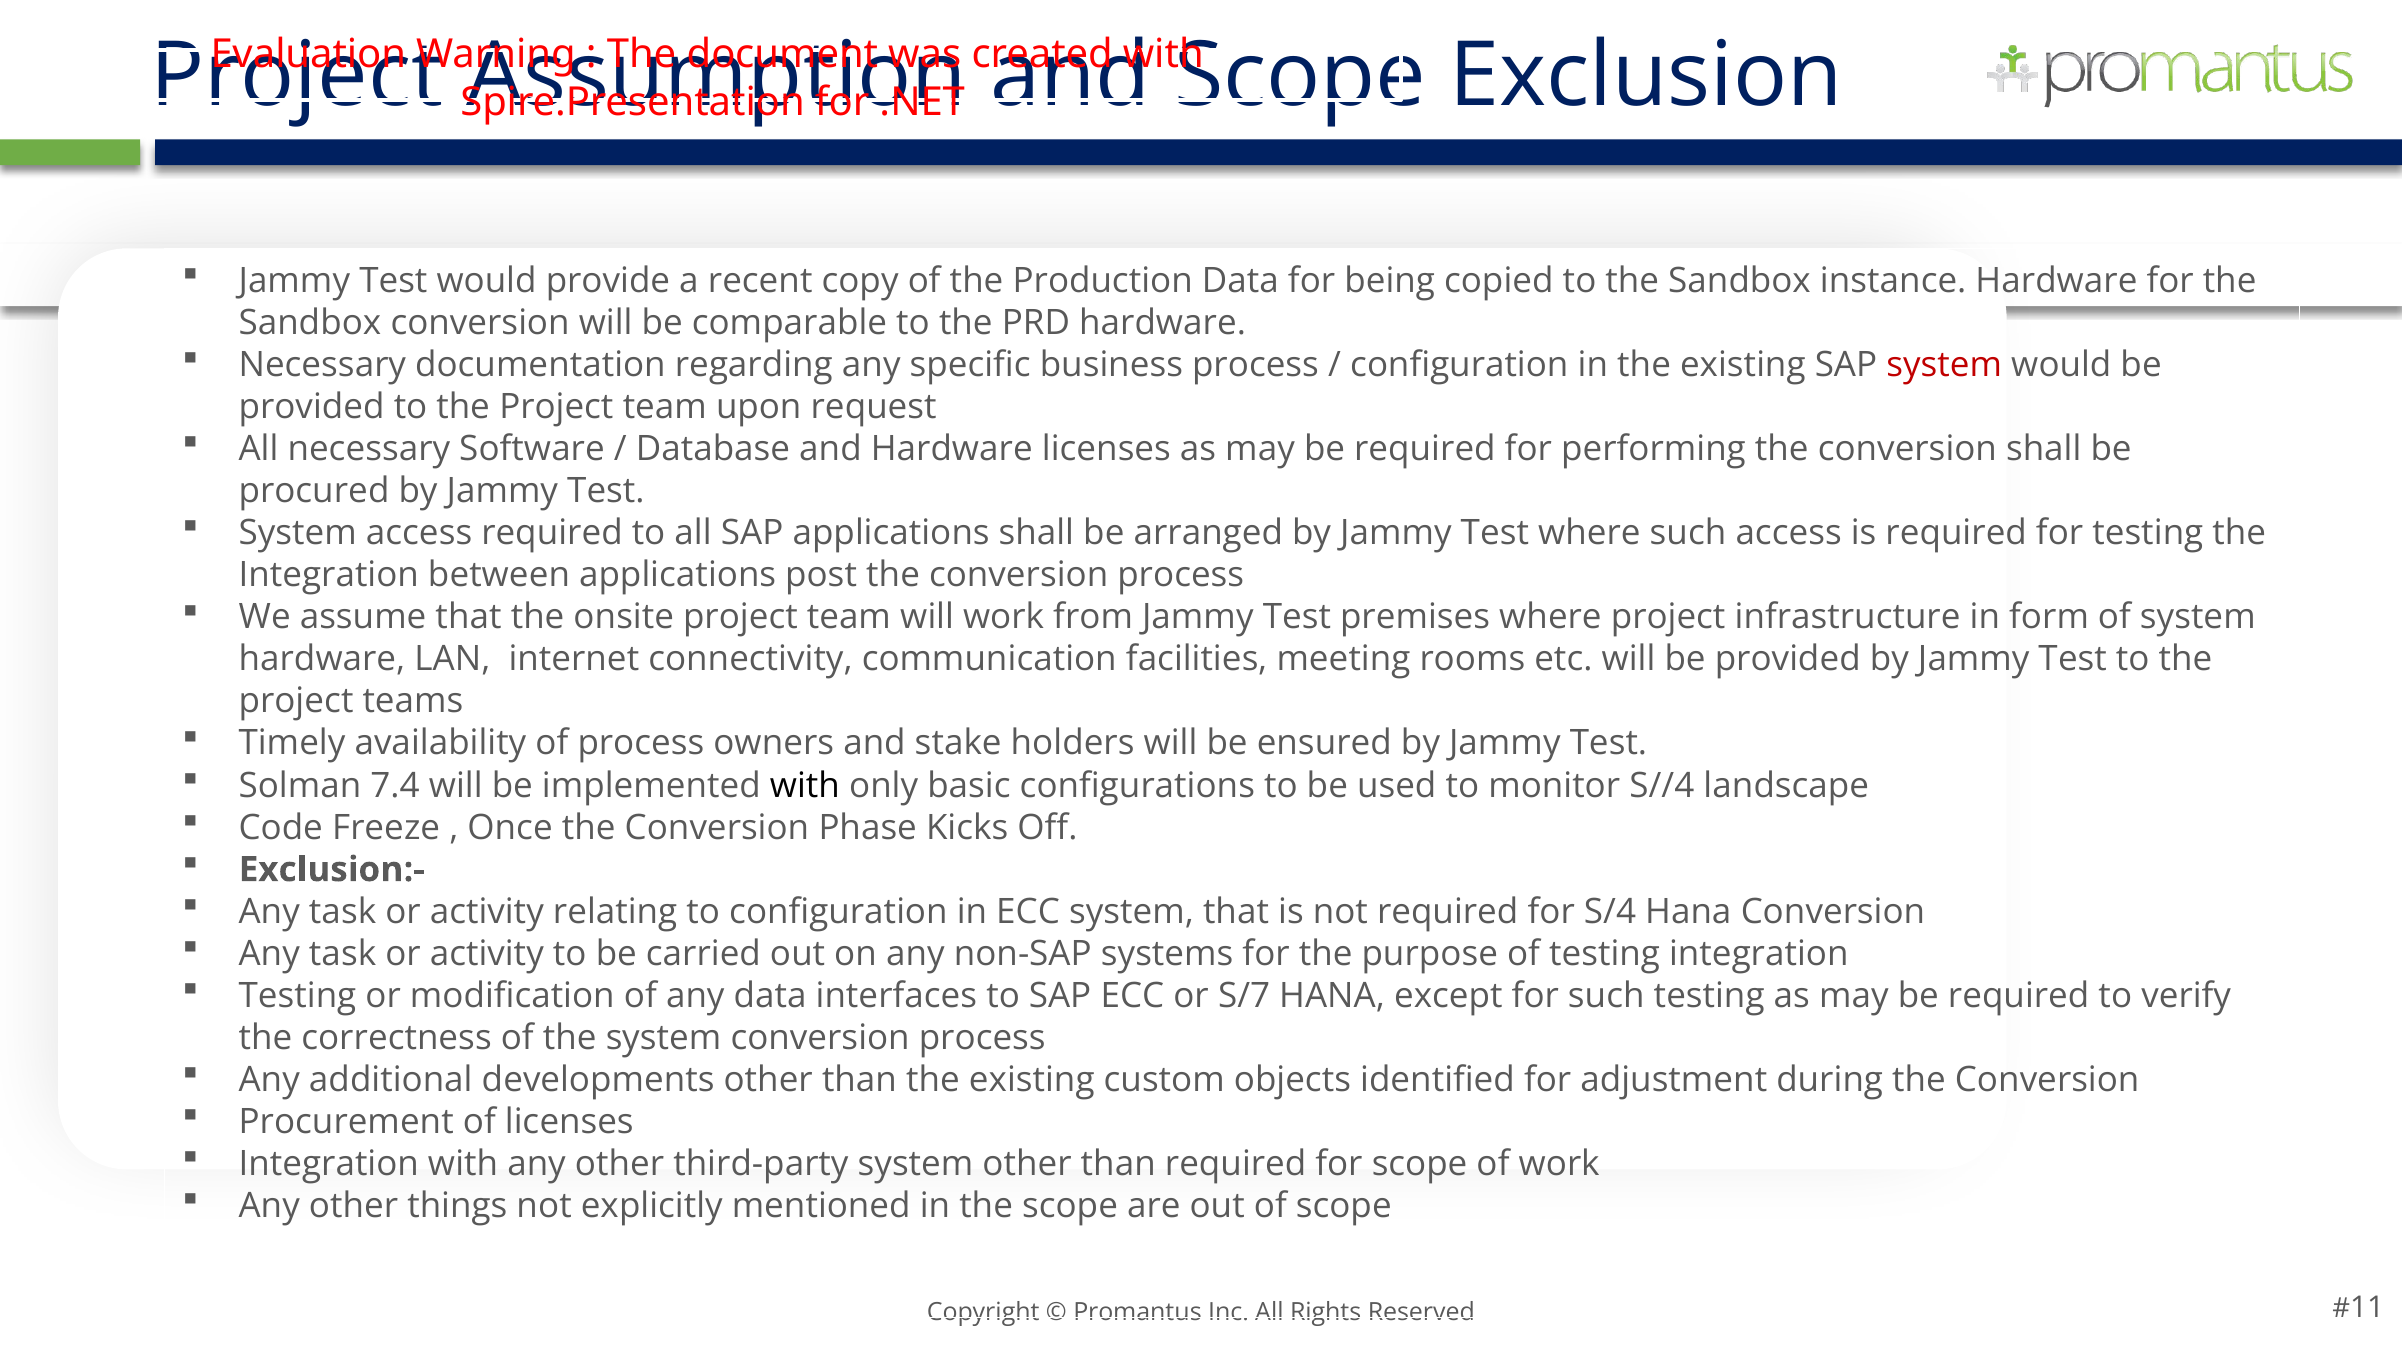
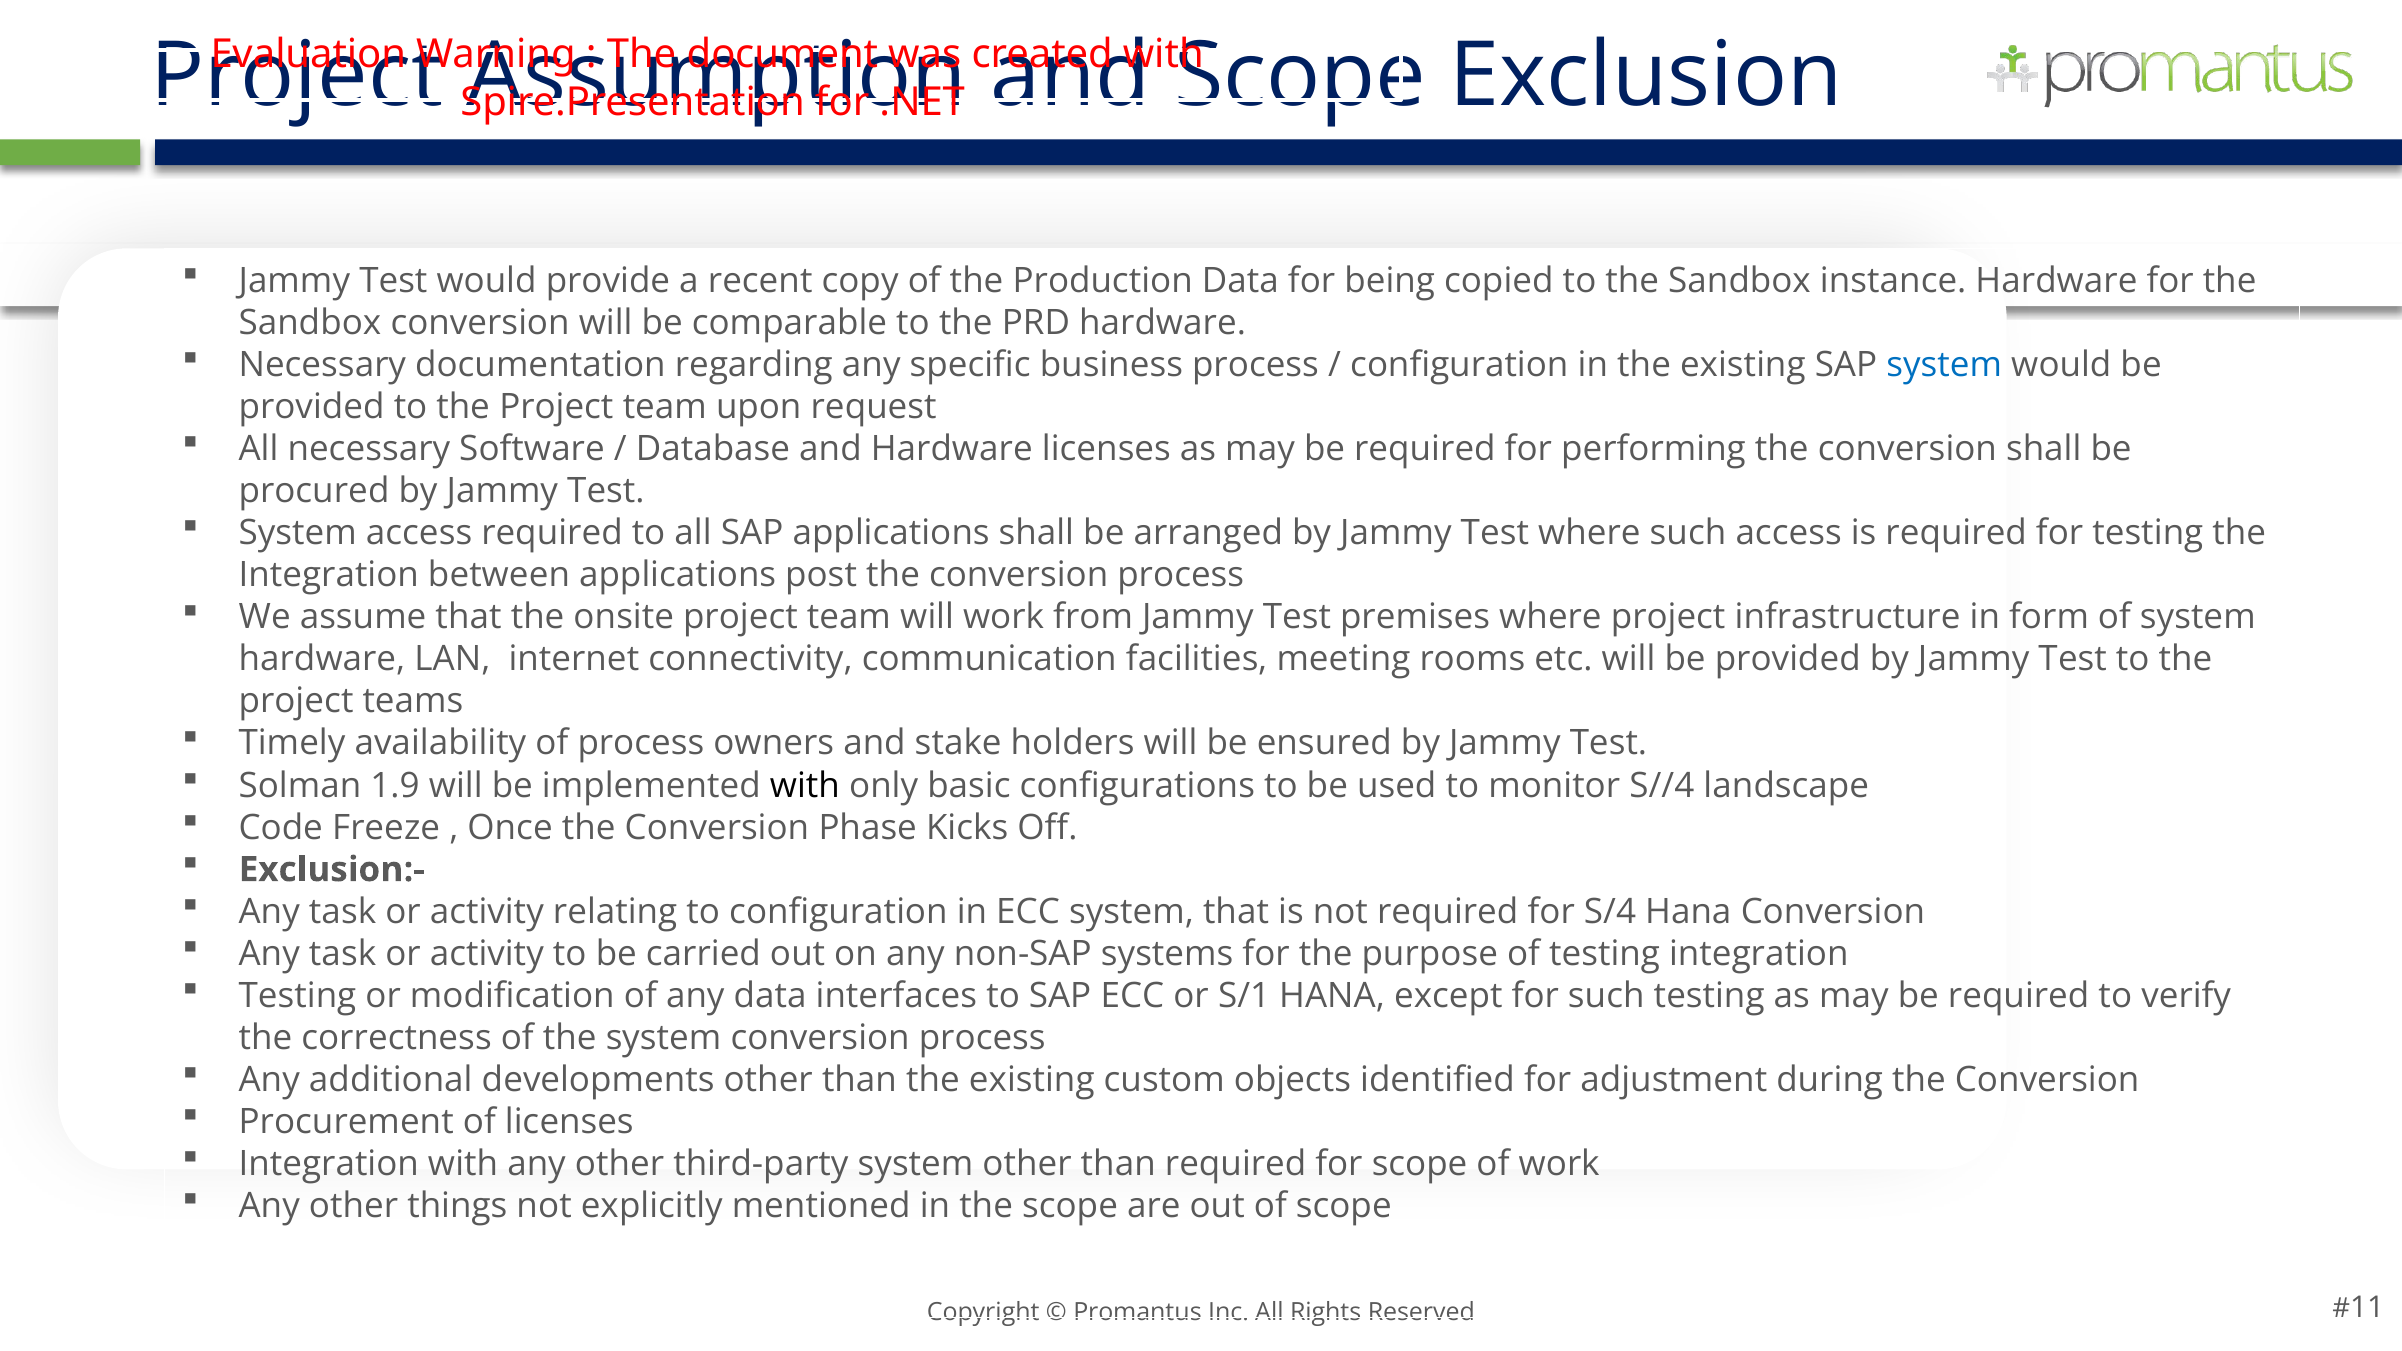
system at (1944, 365) colour: red -> blue
7.4: 7.4 -> 1.9
S/7: S/7 -> S/1
